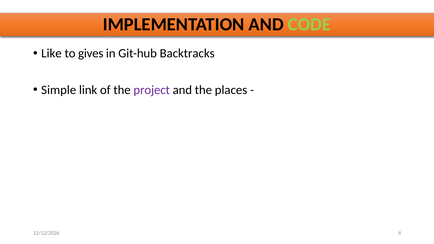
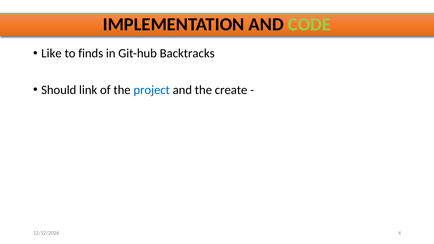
gives: gives -> finds
Simple: Simple -> Should
project colour: purple -> blue
places: places -> create
